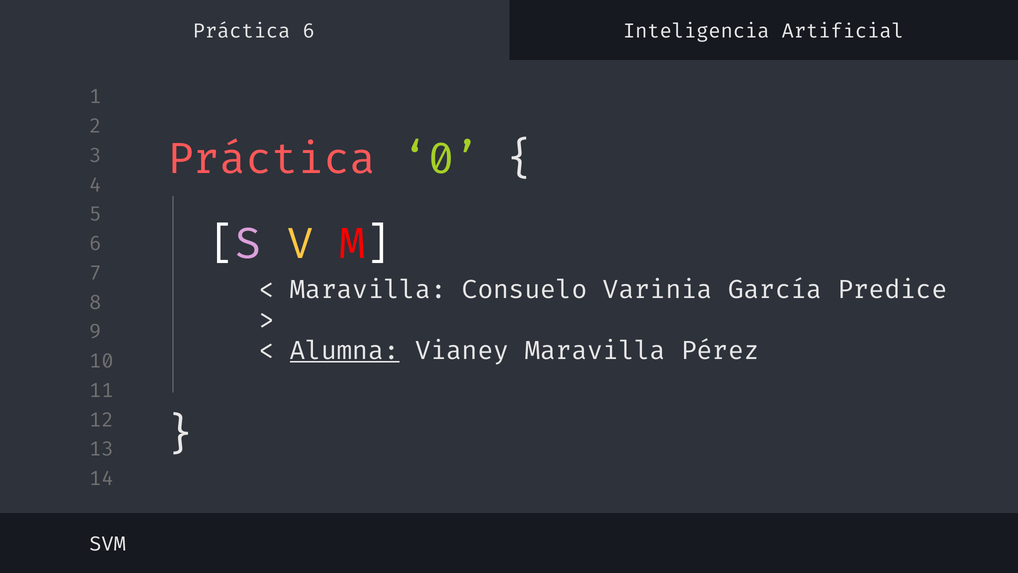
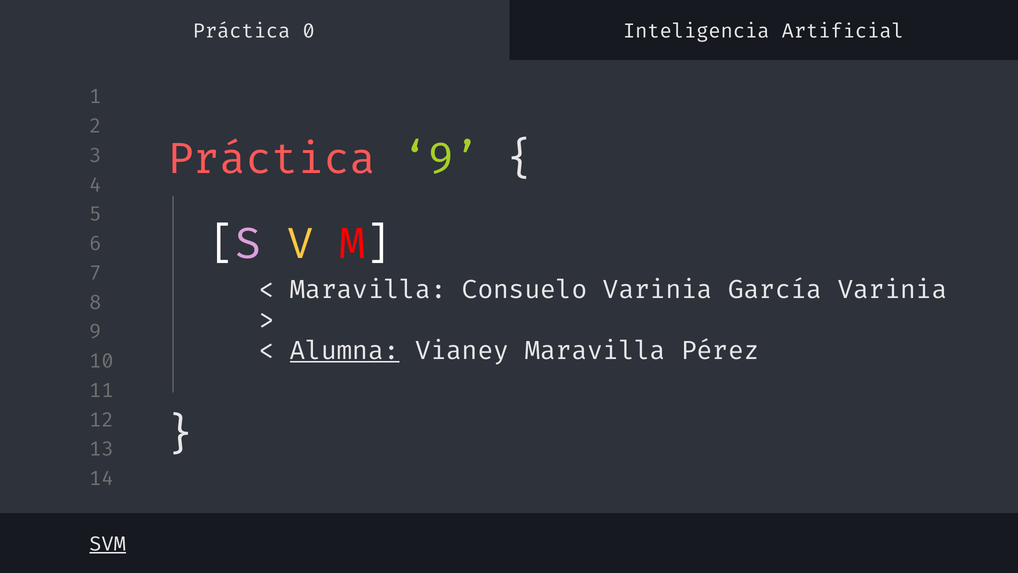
Práctica 6: 6 -> 0
Práctica 0: 0 -> 9
García Predice: Predice -> Varinia
SVM underline: none -> present
